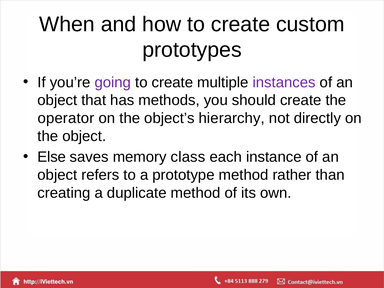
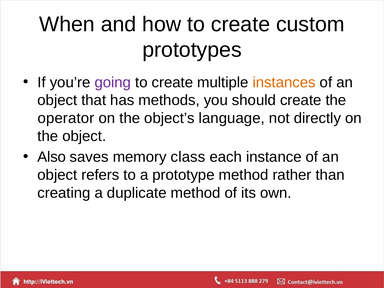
instances colour: purple -> orange
hierarchy: hierarchy -> language
Else: Else -> Also
